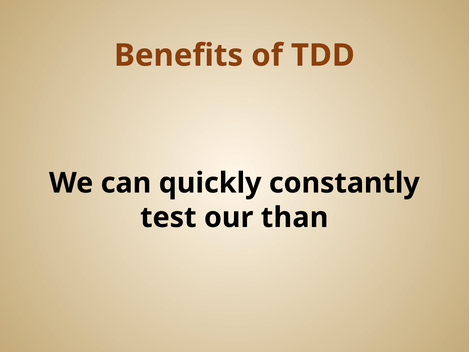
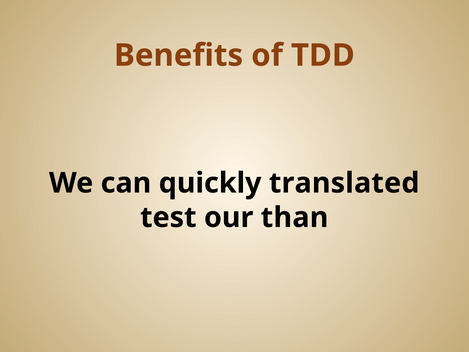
constantly: constantly -> translated
